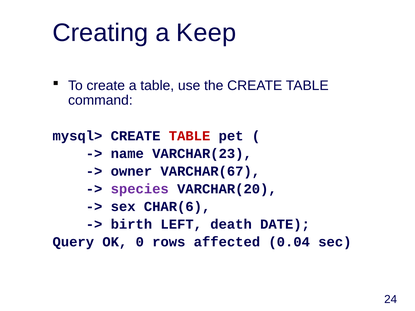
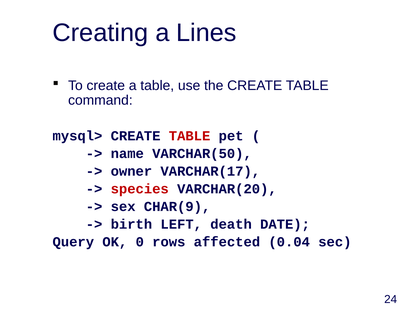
Keep: Keep -> Lines
VARCHAR(23: VARCHAR(23 -> VARCHAR(50
VARCHAR(67: VARCHAR(67 -> VARCHAR(17
species colour: purple -> red
CHAR(6: CHAR(6 -> CHAR(9
